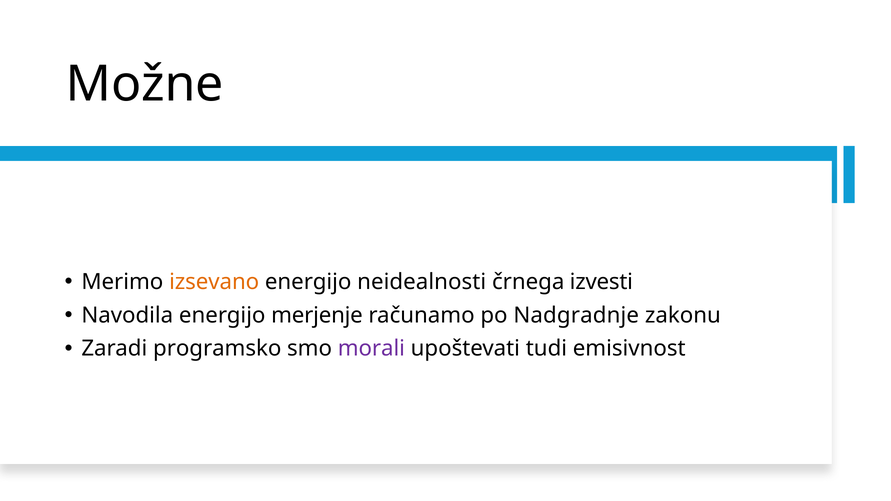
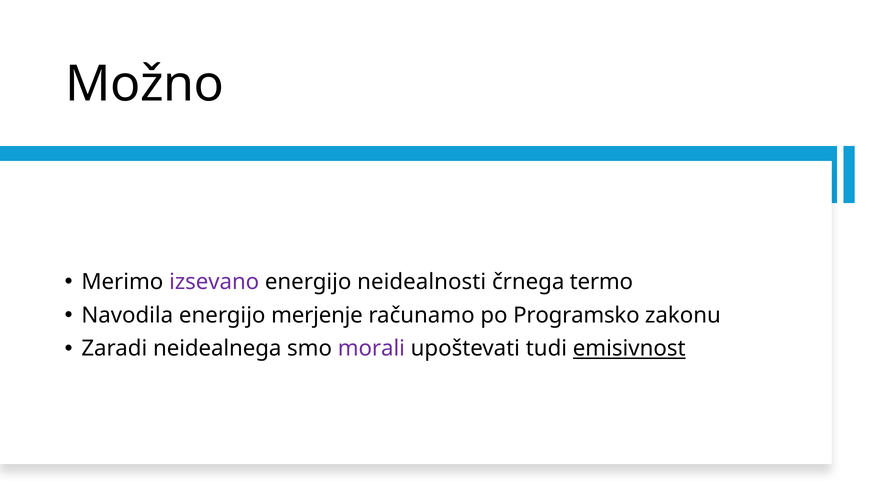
Možne: Možne -> Možno
izsevano colour: orange -> purple
izvesti: izvesti -> termo
Nadgradnje: Nadgradnje -> Programsko
programsko: programsko -> neidealnega
emisivnost underline: none -> present
